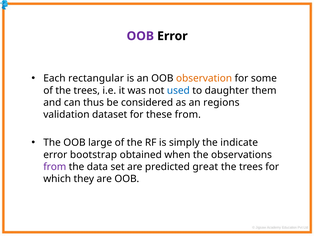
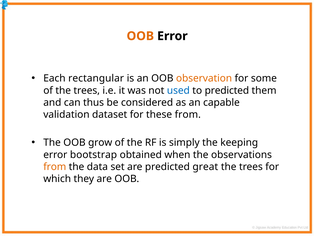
OOB at (140, 36) colour: purple -> orange
to daughter: daughter -> predicted
regions: regions -> capable
large: large -> grow
indicate: indicate -> keeping
from at (55, 166) colour: purple -> orange
